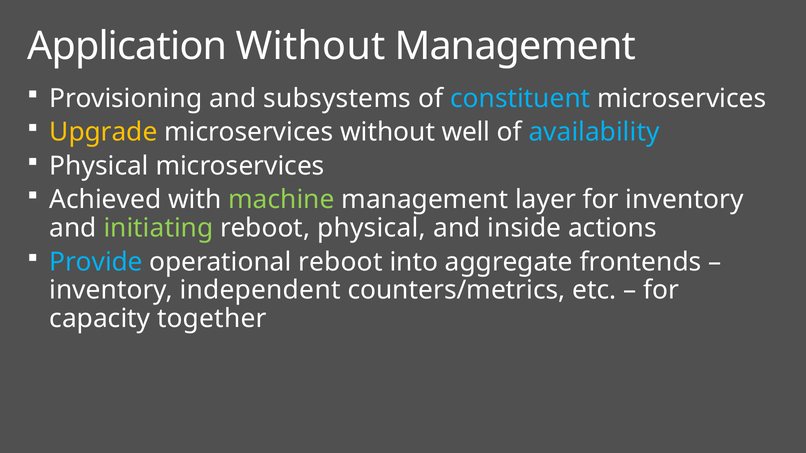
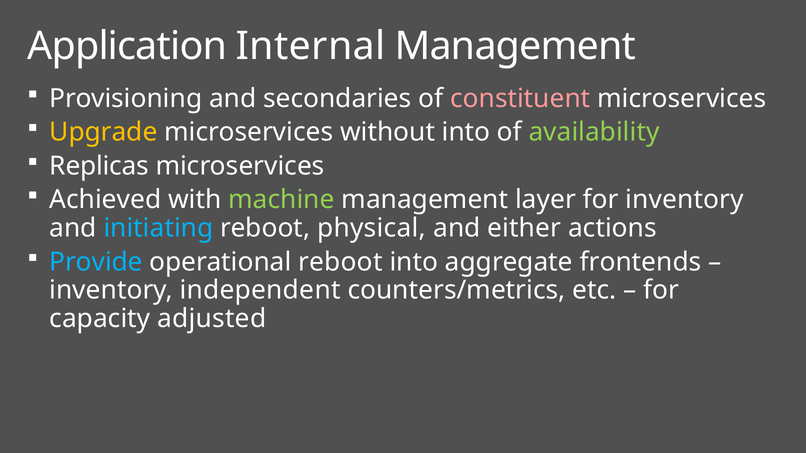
Application Without: Without -> Internal
subsystems: subsystems -> secondaries
constituent colour: light blue -> pink
without well: well -> into
availability colour: light blue -> light green
Physical at (99, 166): Physical -> Replicas
initiating colour: light green -> light blue
inside: inside -> either
together: together -> adjusted
